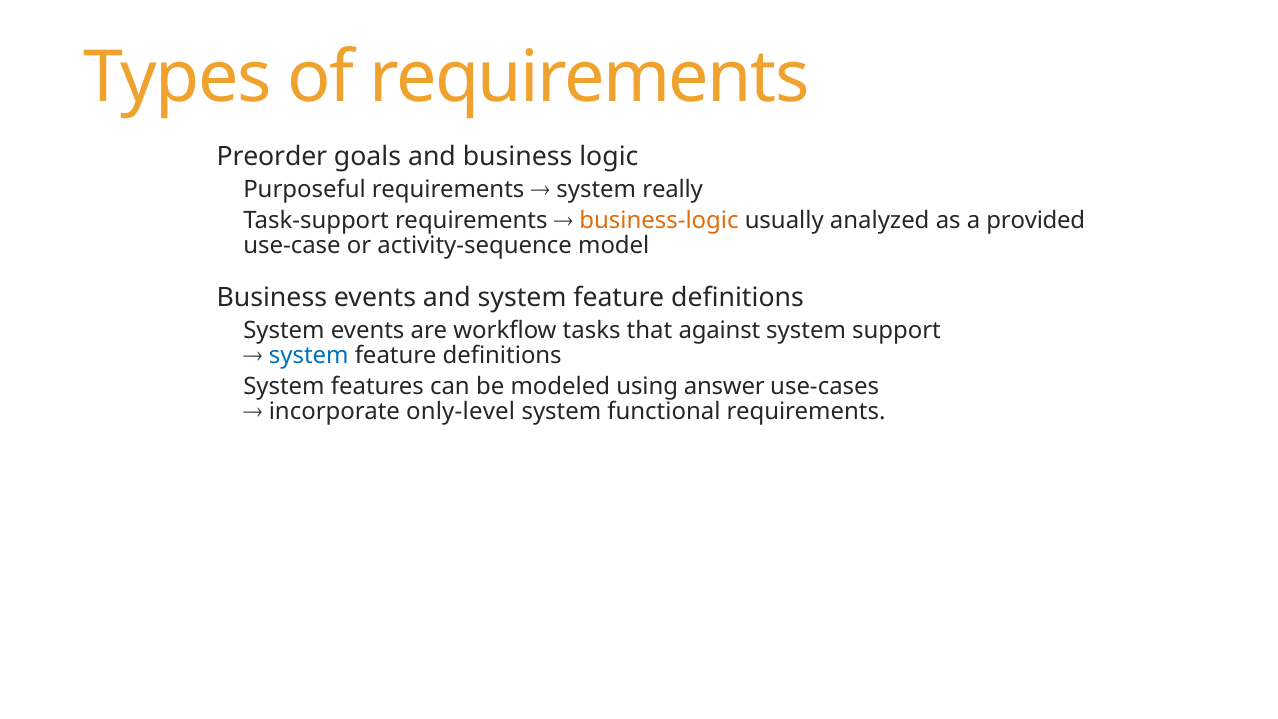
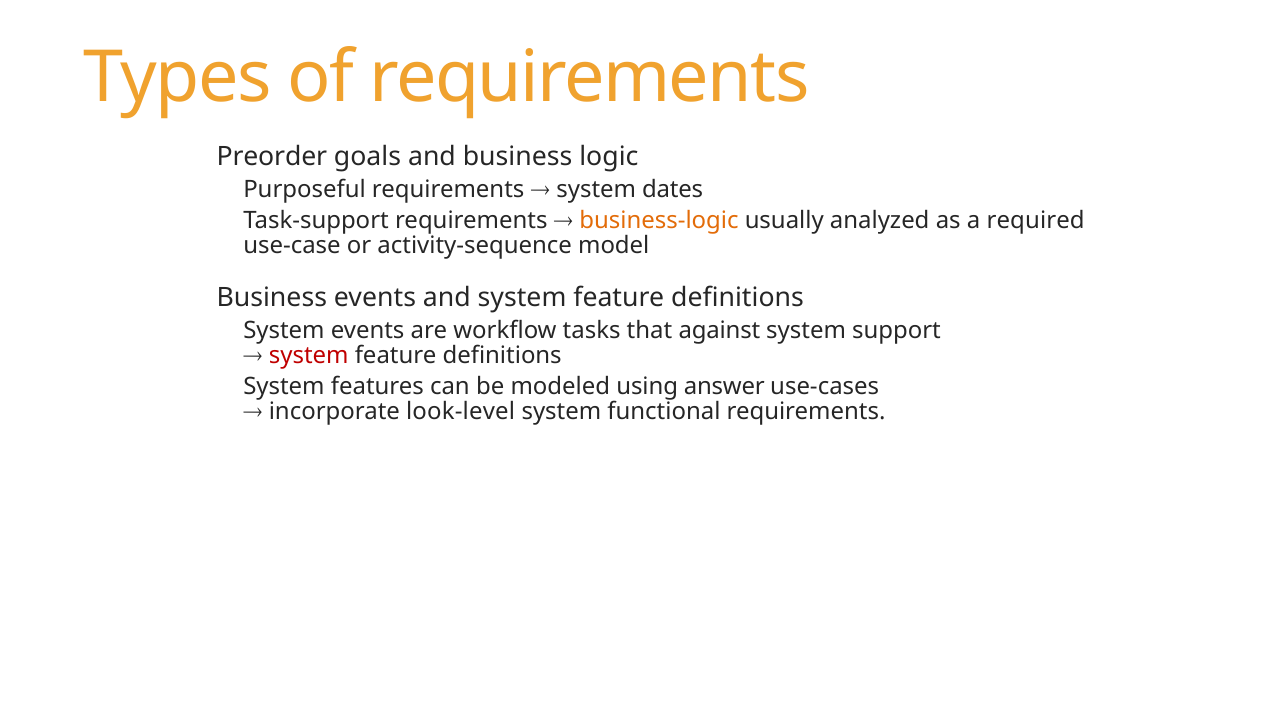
really: really -> dates
provided: provided -> required
system at (309, 355) colour: blue -> red
only-level: only-level -> look-level
